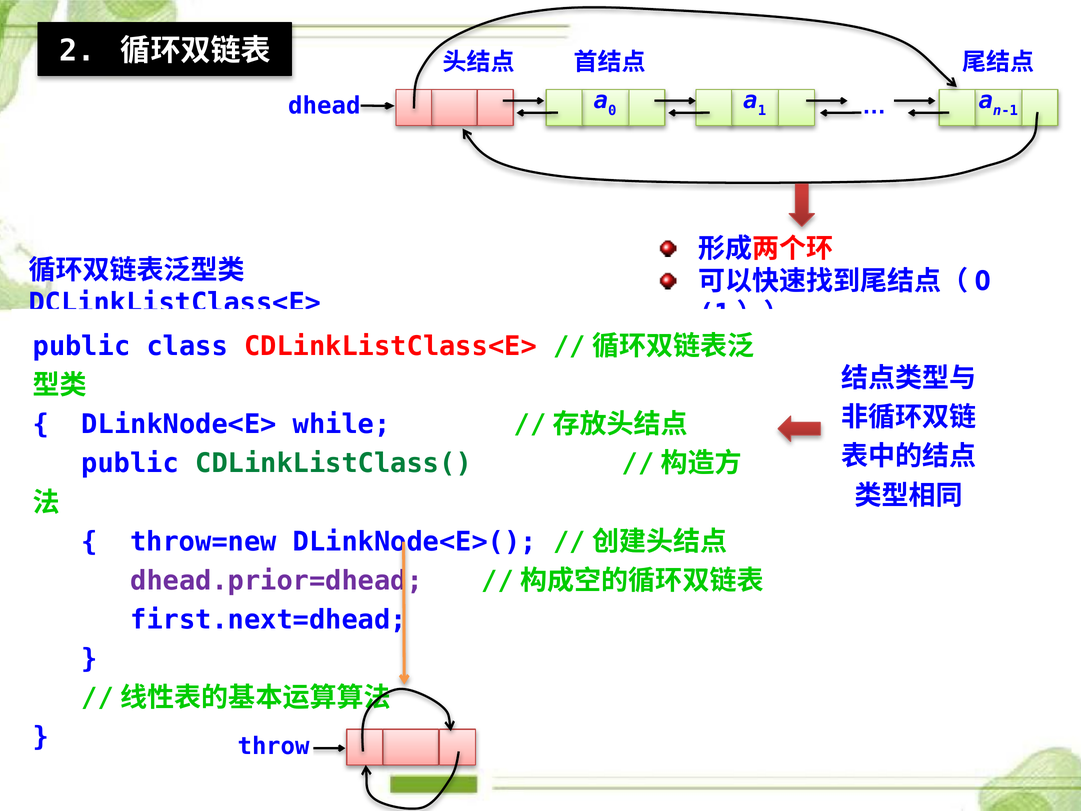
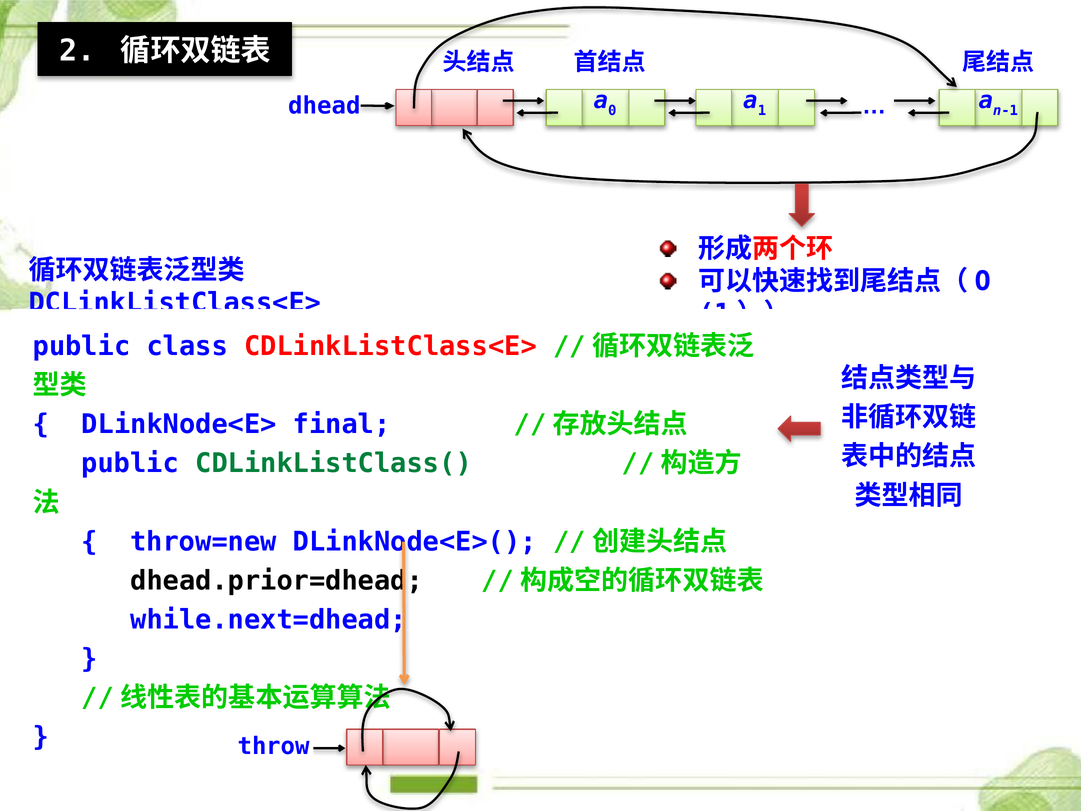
while: while -> final
dhead.prior=dhead colour: purple -> black
first.next=dhead: first.next=dhead -> while.next=dhead
